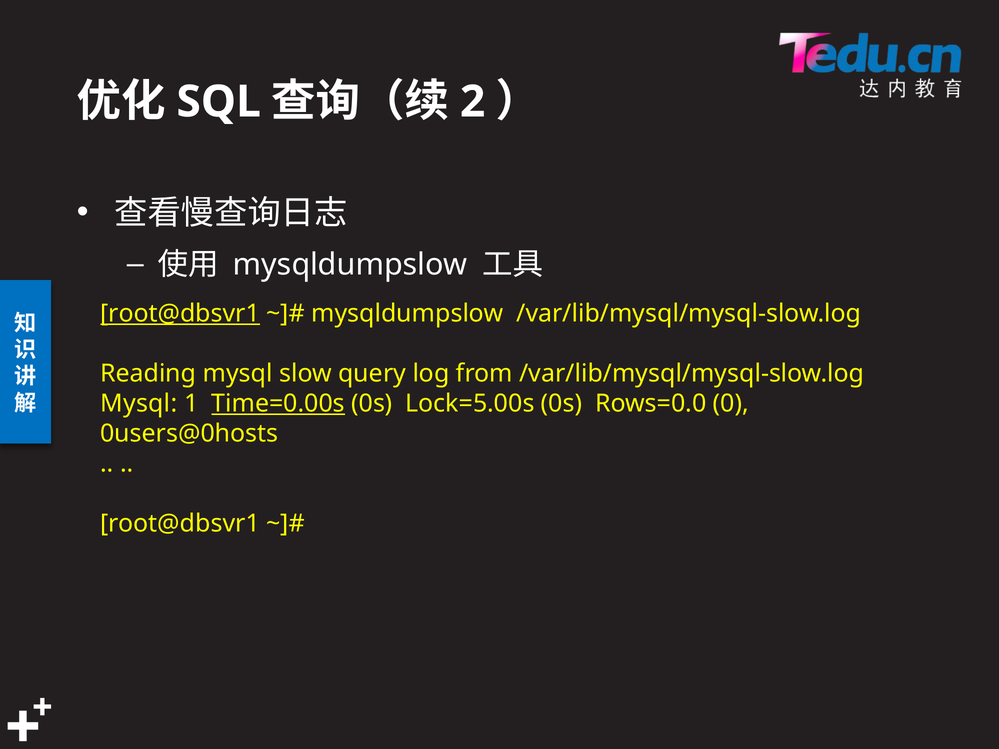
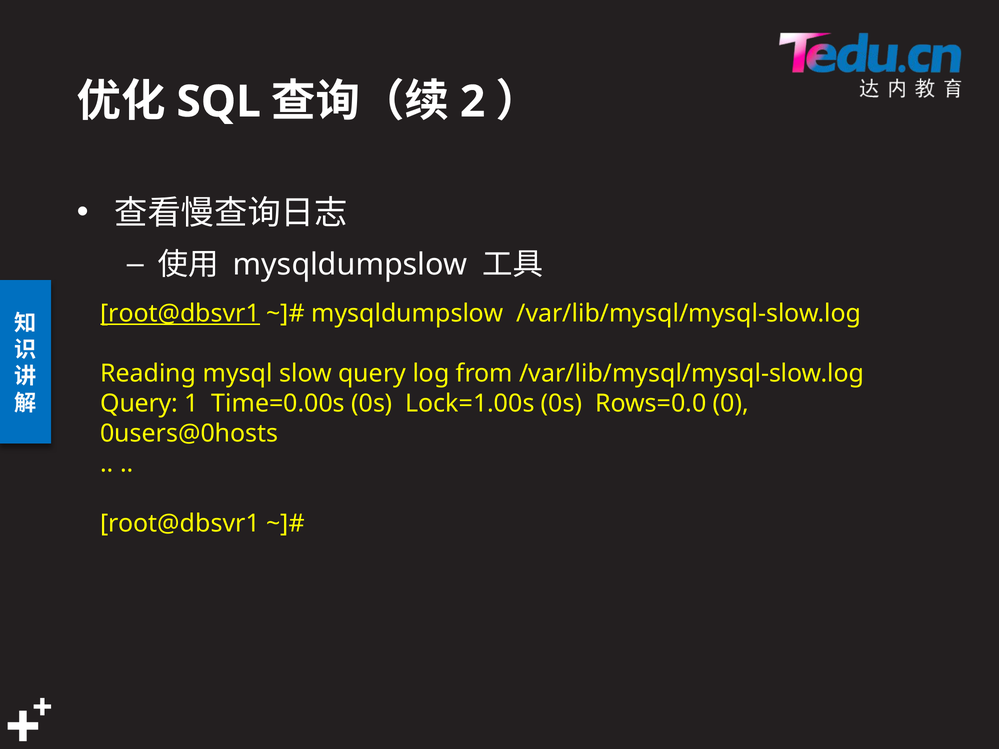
Mysql at (139, 404): Mysql -> Query
Time=0.00s underline: present -> none
Lock=5.00s: Lock=5.00s -> Lock=1.00s
